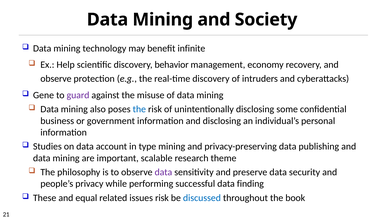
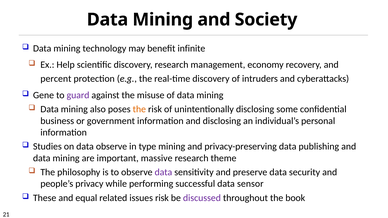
discovery behavior: behavior -> research
observe at (56, 79): observe -> percent
the at (139, 109) colour: blue -> orange
data account: account -> observe
scalable: scalable -> massive
finding: finding -> sensor
discussed colour: blue -> purple
